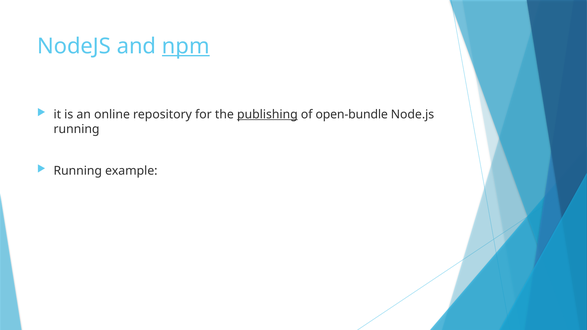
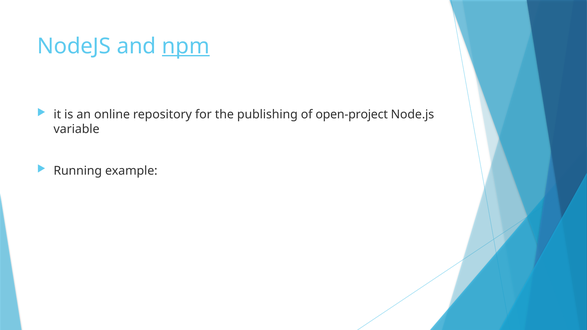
publishing underline: present -> none
open-bundle: open-bundle -> open-project
running at (77, 129): running -> variable
